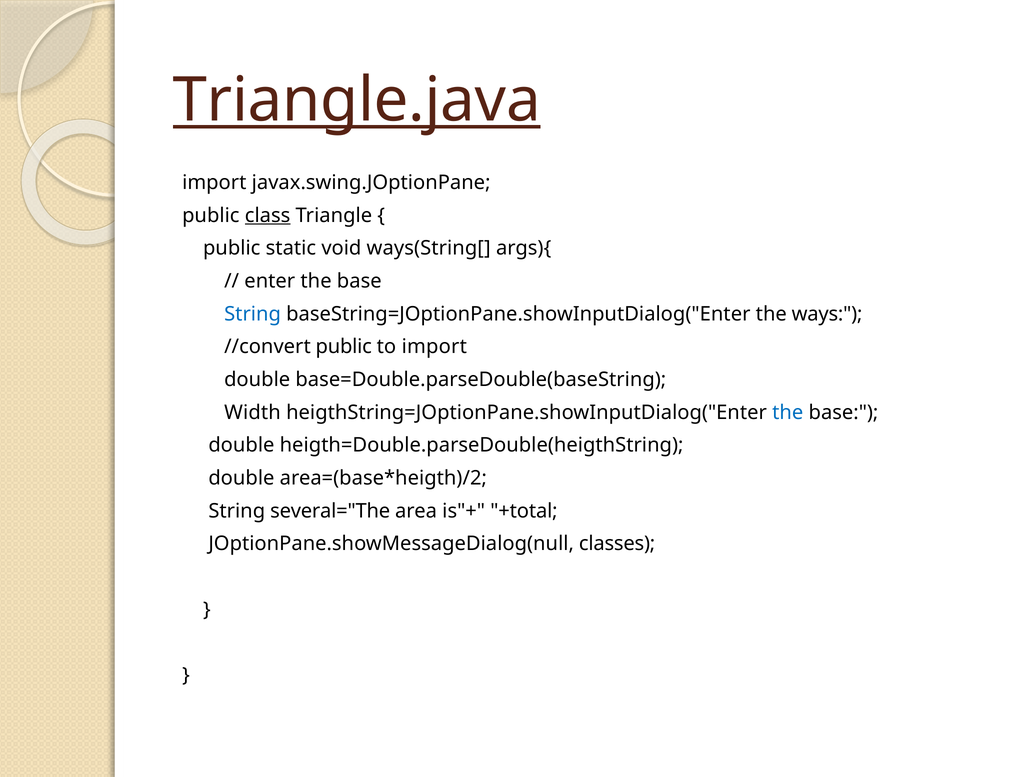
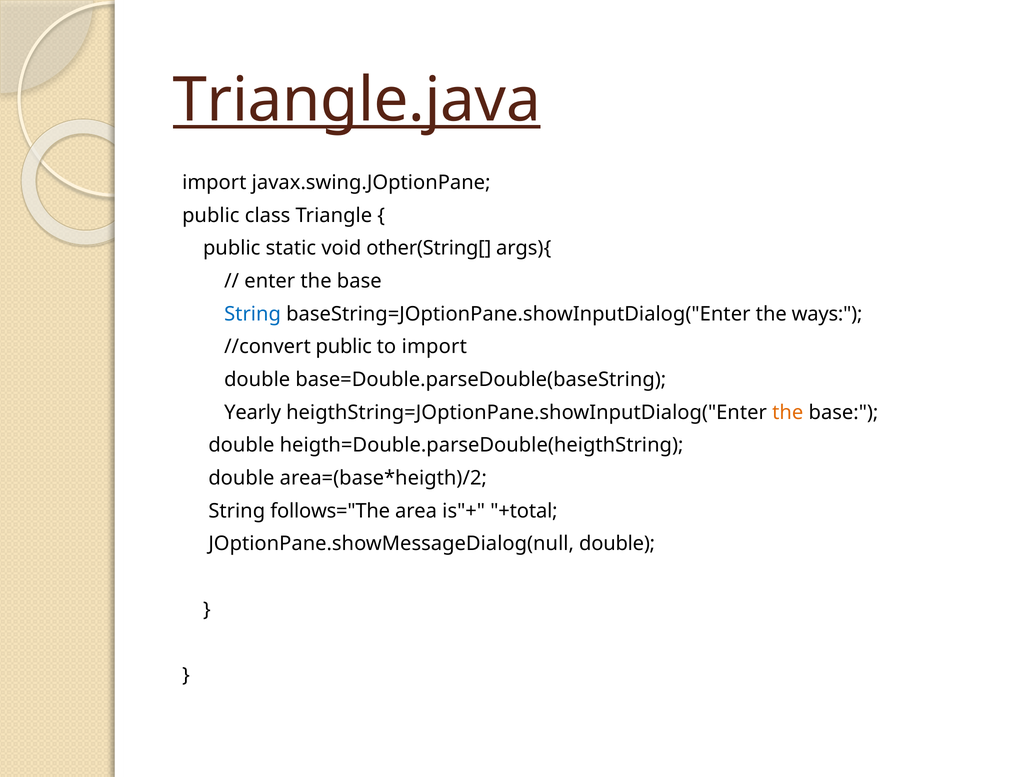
class underline: present -> none
ways(String[: ways(String[ -> other(String[
Width: Width -> Yearly
the at (788, 412) colour: blue -> orange
several="The: several="The -> follows="The
JOptionPane.showMessageDialog(null classes: classes -> double
